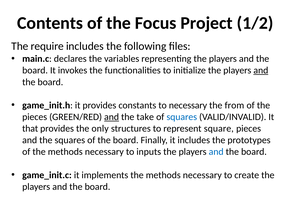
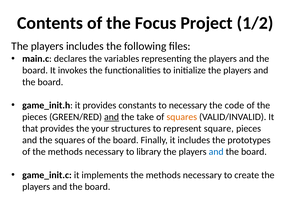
require at (47, 46): require -> players
and at (261, 70) underline: present -> none
from: from -> code
squares at (182, 117) colour: blue -> orange
only: only -> your
inputs: inputs -> library
